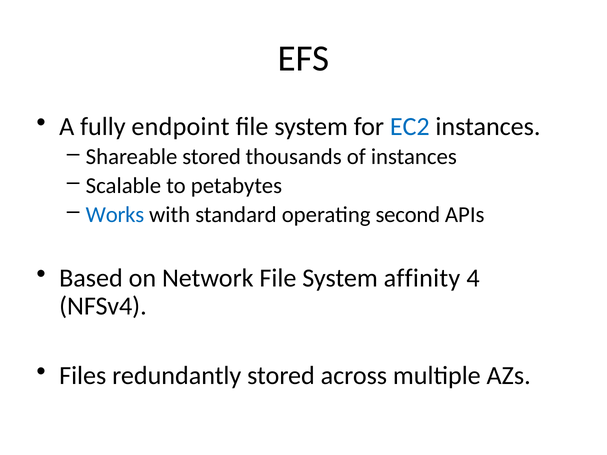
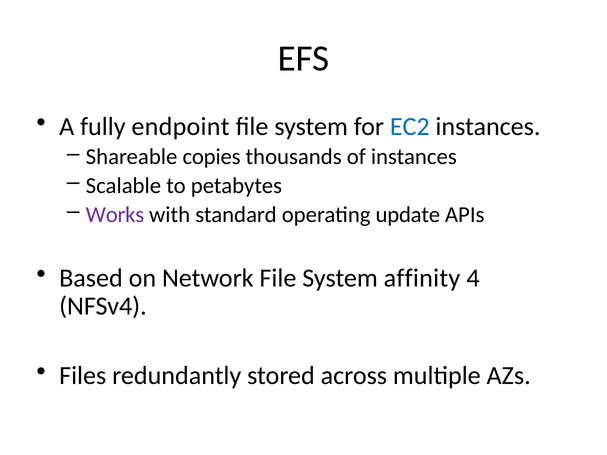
Shareable stored: stored -> copies
Works colour: blue -> purple
second: second -> update
